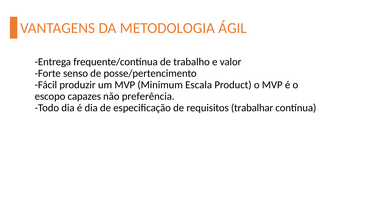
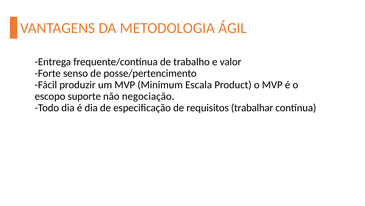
capazes: capazes -> suporte
preferência: preferência -> negociação
